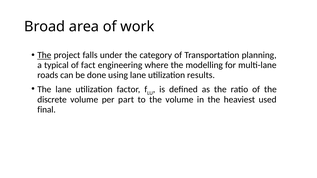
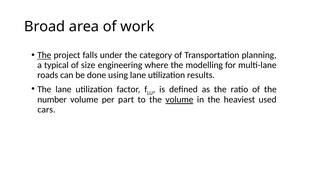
fact: fact -> size
discrete: discrete -> number
volume at (179, 100) underline: none -> present
final: final -> cars
